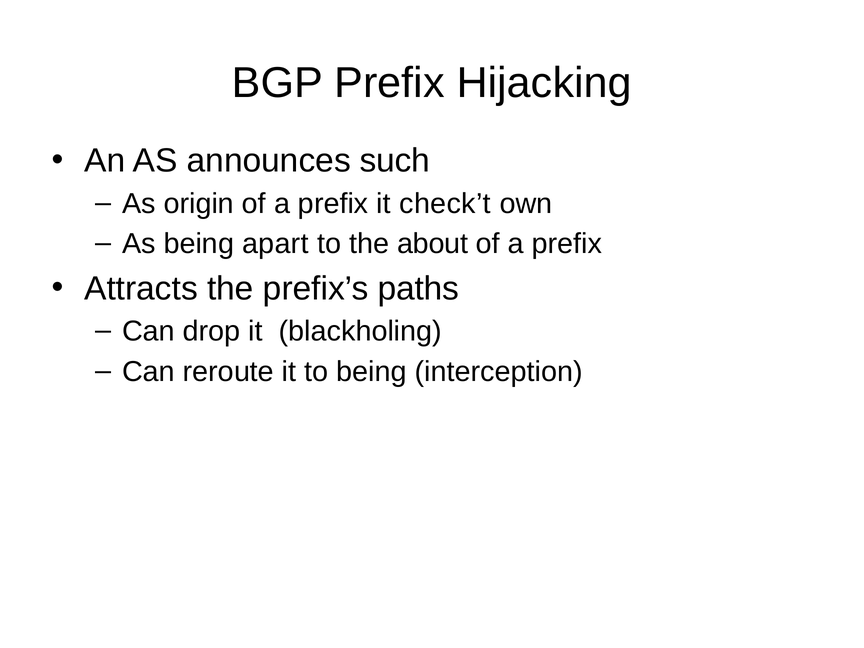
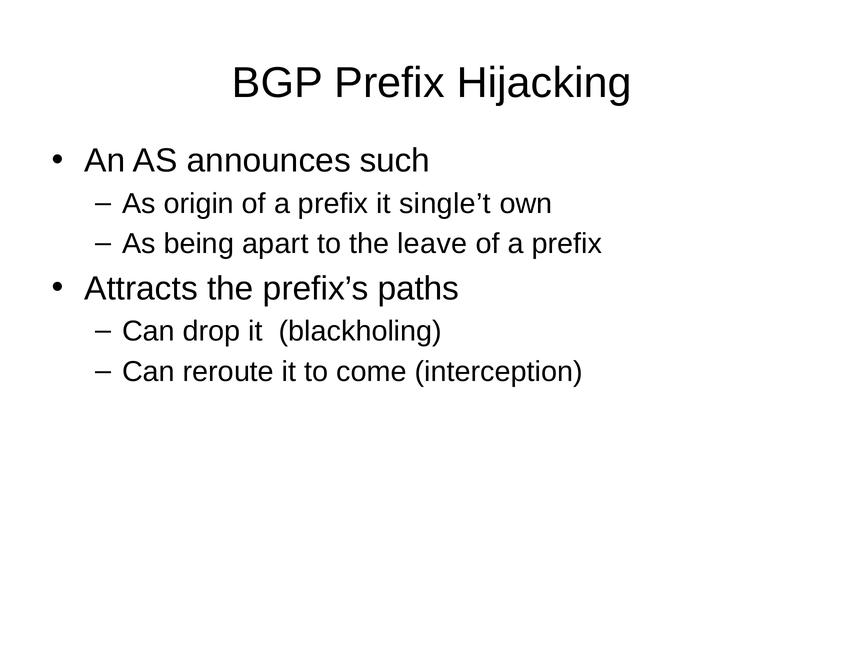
check’t: check’t -> single’t
about: about -> leave
to being: being -> come
